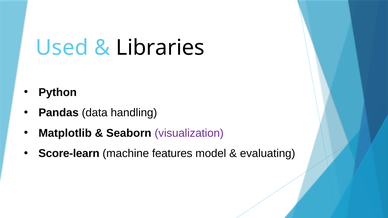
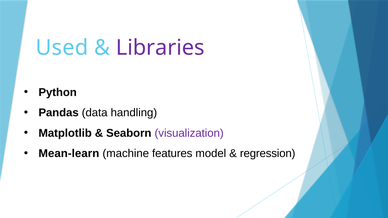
Libraries colour: black -> purple
Score-learn: Score-learn -> Mean-learn
evaluating: evaluating -> regression
